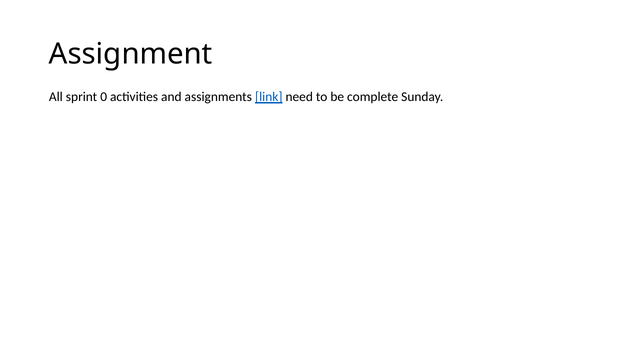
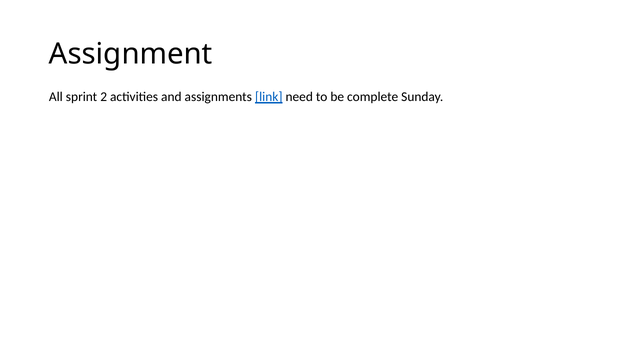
0: 0 -> 2
